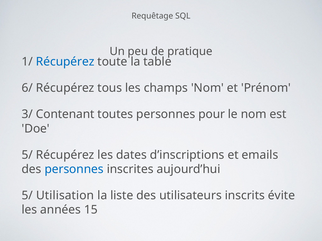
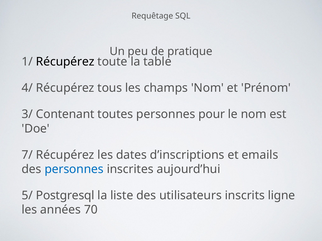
Récupérez at (65, 62) colour: blue -> black
6/: 6/ -> 4/
5/ at (27, 155): 5/ -> 7/
Utilisation: Utilisation -> Postgresql
évite: évite -> ligne
15: 15 -> 70
